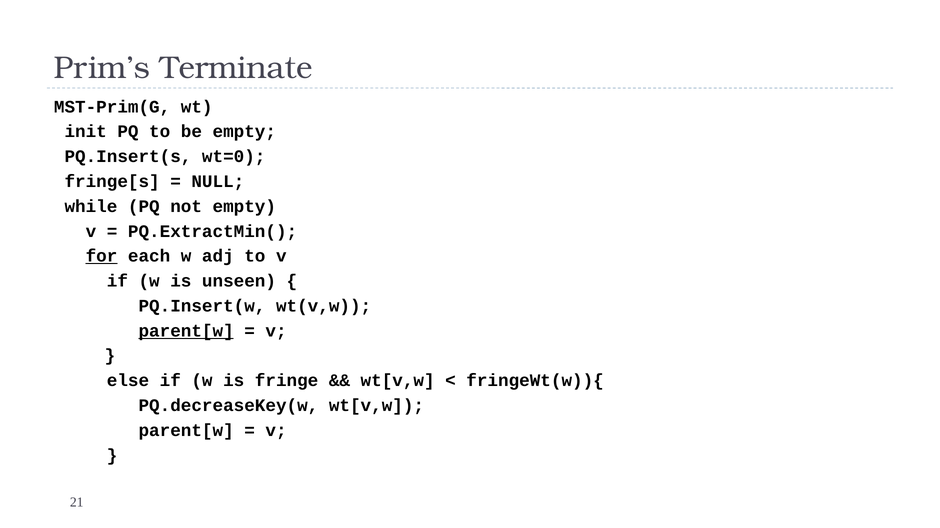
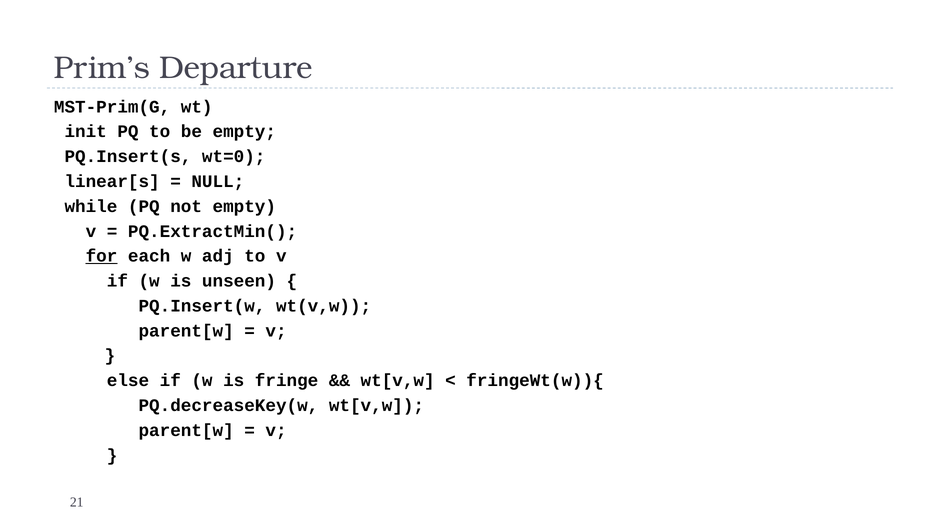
Terminate: Terminate -> Departure
fringe[s: fringe[s -> linear[s
parent[w at (186, 331) underline: present -> none
